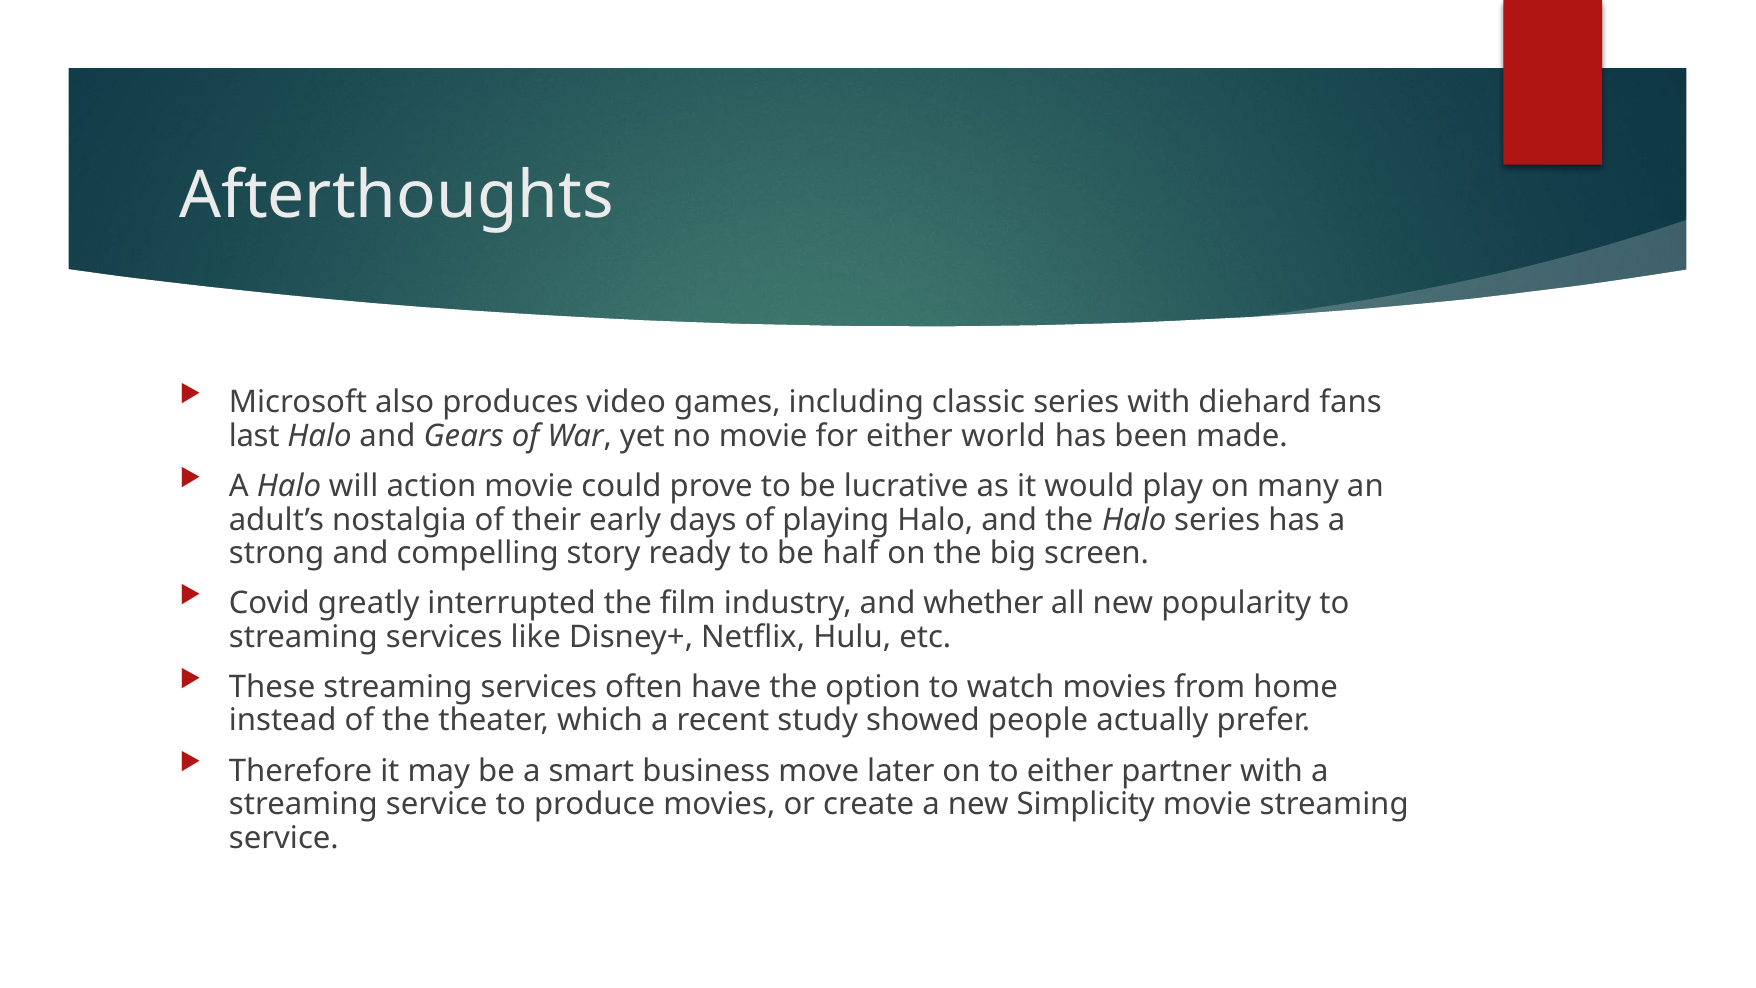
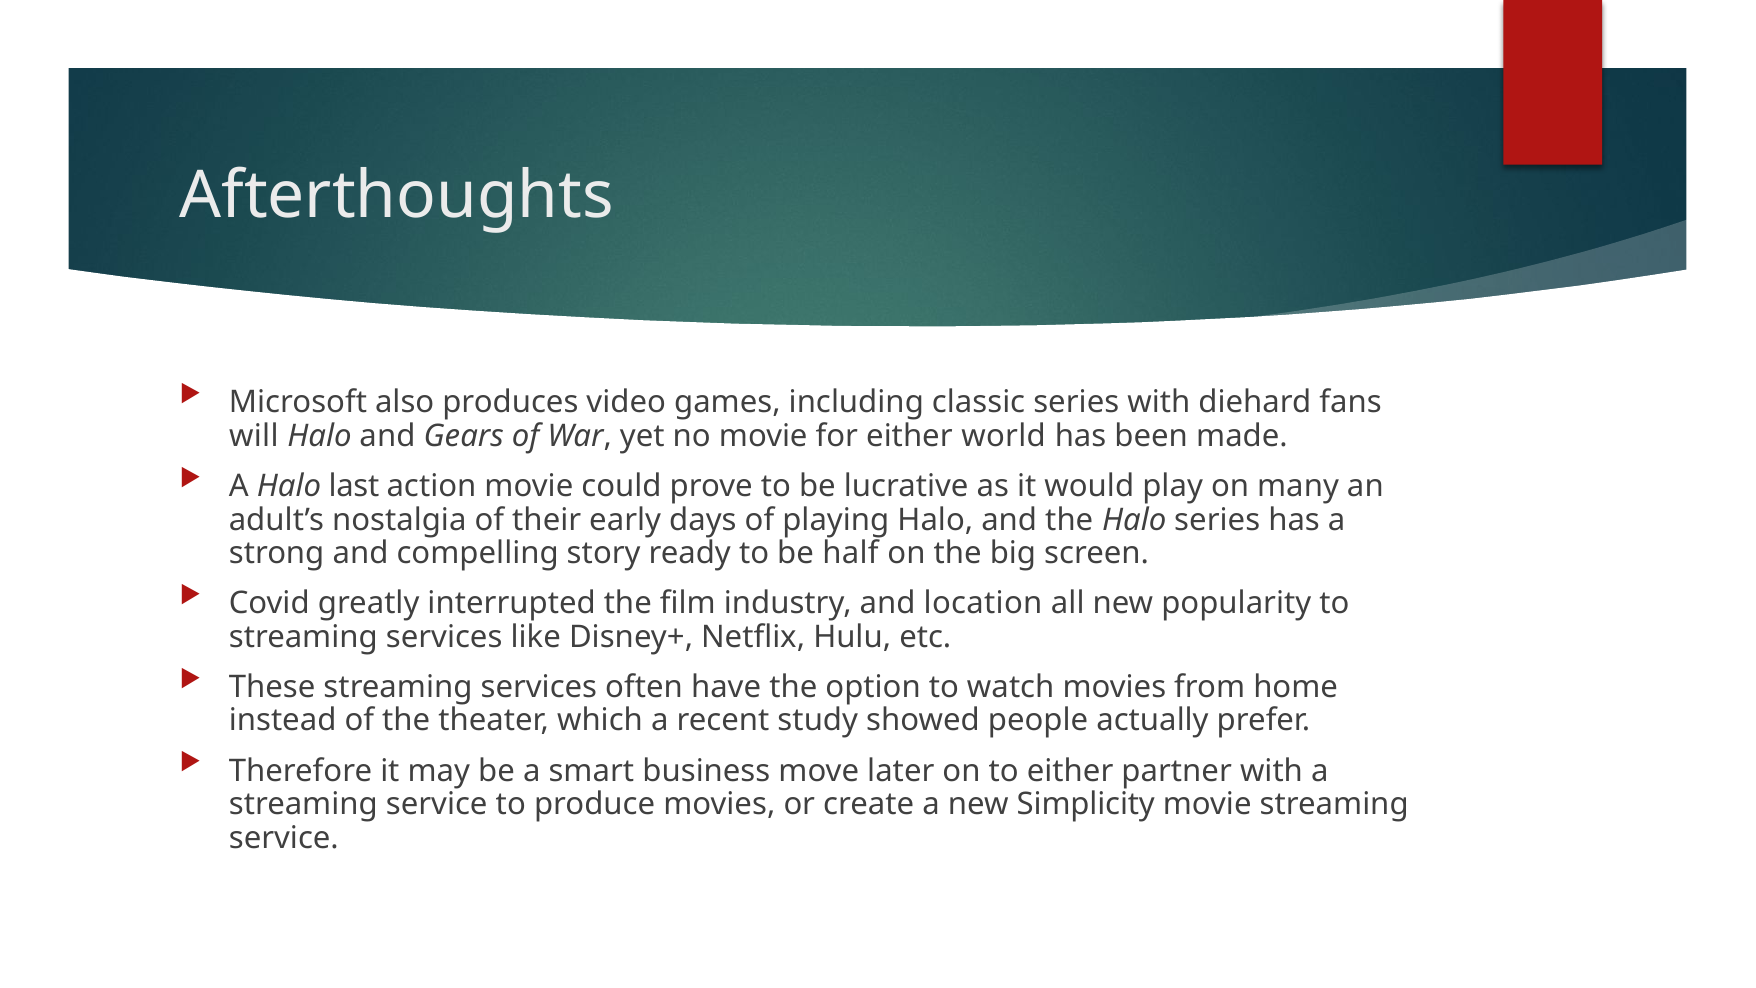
last: last -> will
will: will -> last
whether: whether -> location
